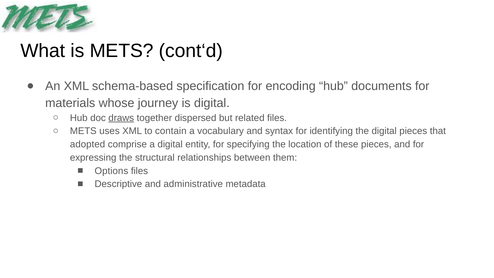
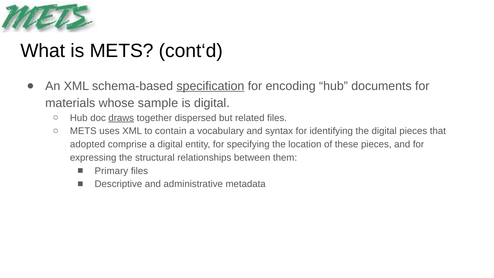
specification underline: none -> present
journey: journey -> sample
Options: Options -> Primary
